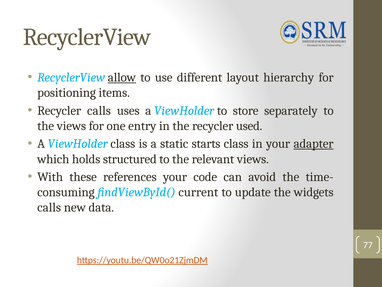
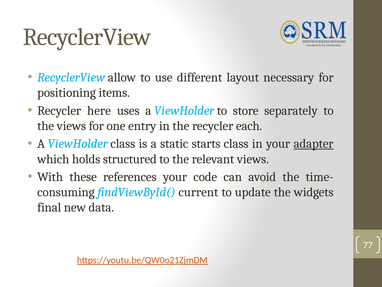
allow underline: present -> none
hierarchy: hierarchy -> necessary
Recycler calls: calls -> here
used: used -> each
calls at (49, 207): calls -> final
